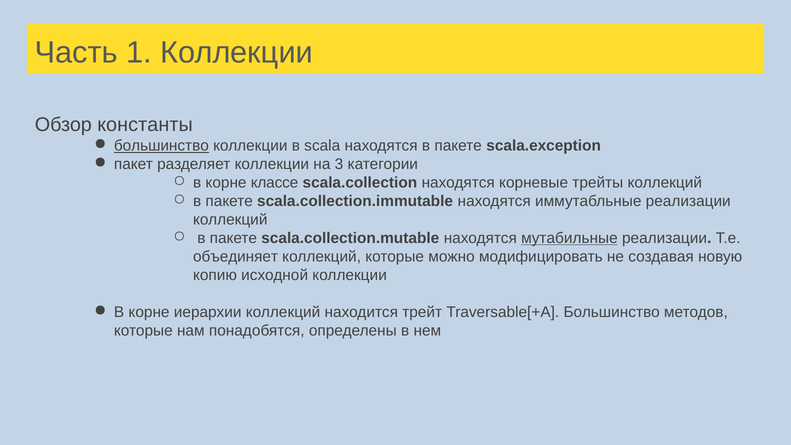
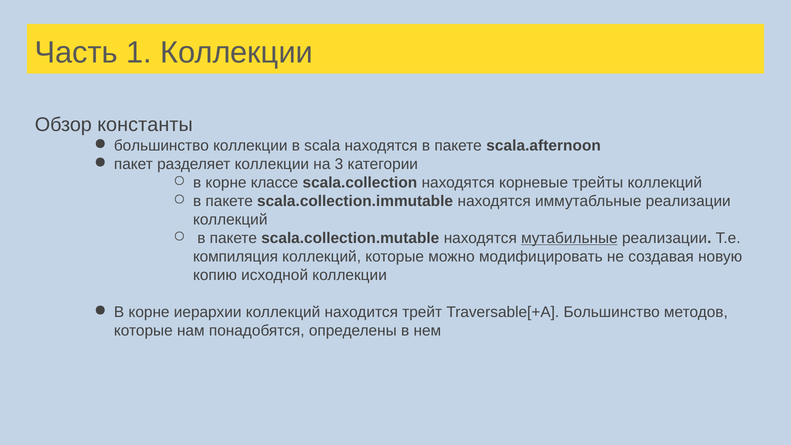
большинство at (161, 146) underline: present -> none
scala.exception: scala.exception -> scala.afternoon
объединяет: объединяет -> компиляция
